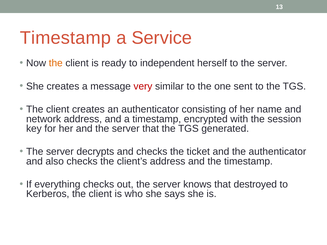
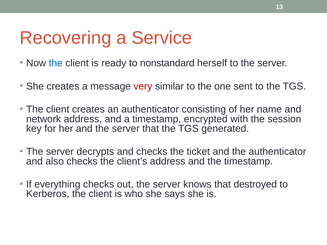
Timestamp at (65, 38): Timestamp -> Recovering
the at (56, 63) colour: orange -> blue
independent: independent -> nonstandard
